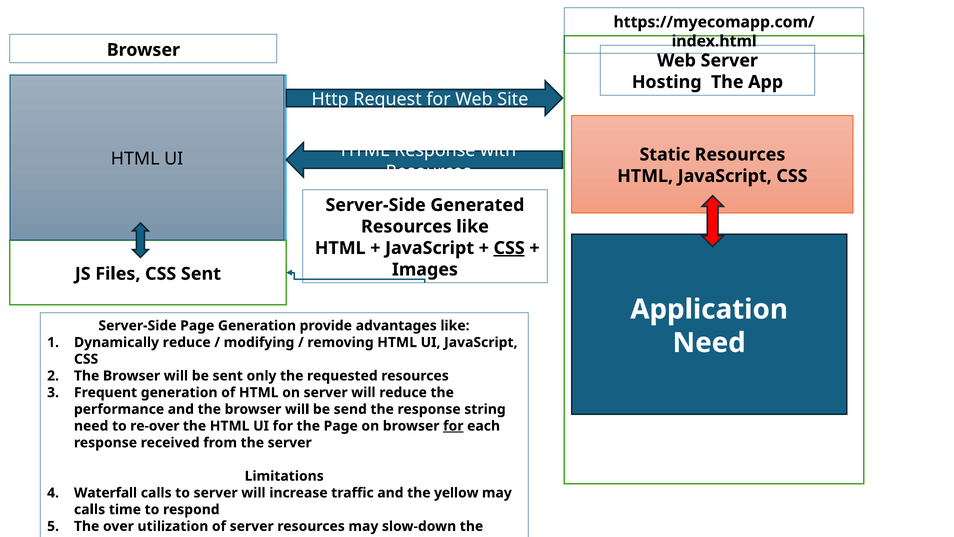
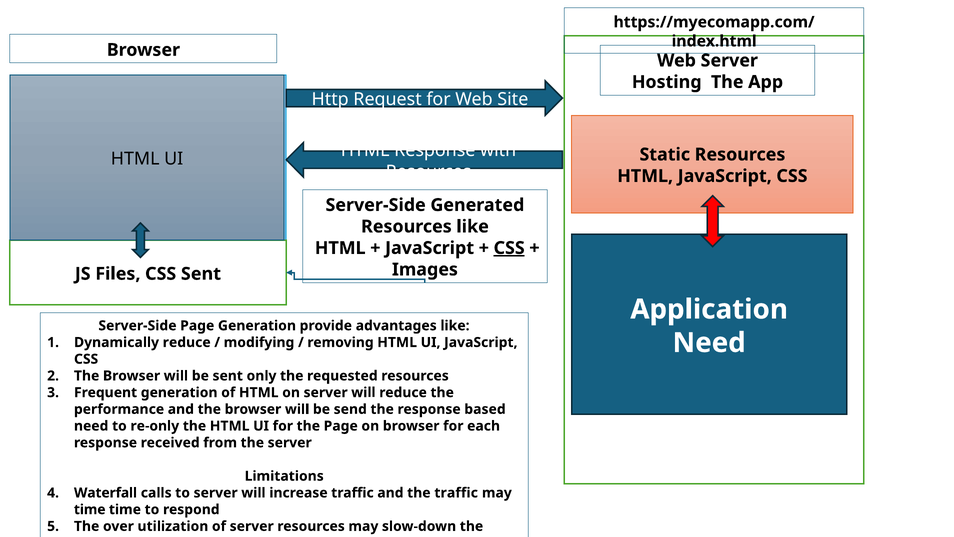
string: string -> based
re-over: re-over -> re-only
for at (453, 426) underline: present -> none
the yellow: yellow -> traffic
calls at (90, 509): calls -> time
